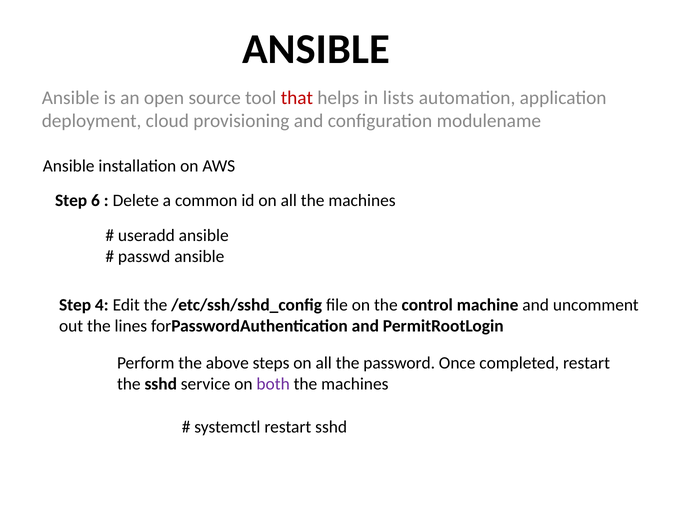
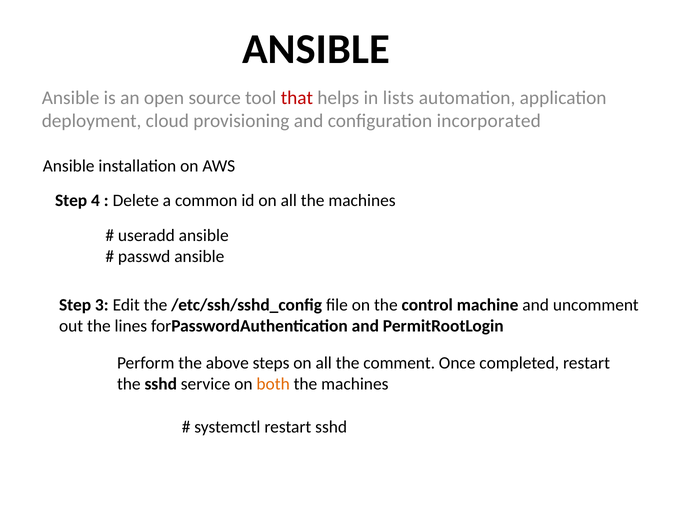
modulename: modulename -> incorporated
6: 6 -> 4
4: 4 -> 3
password: password -> comment
both colour: purple -> orange
